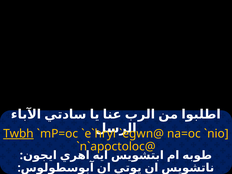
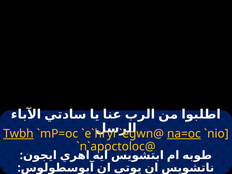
na=oc underline: none -> present
